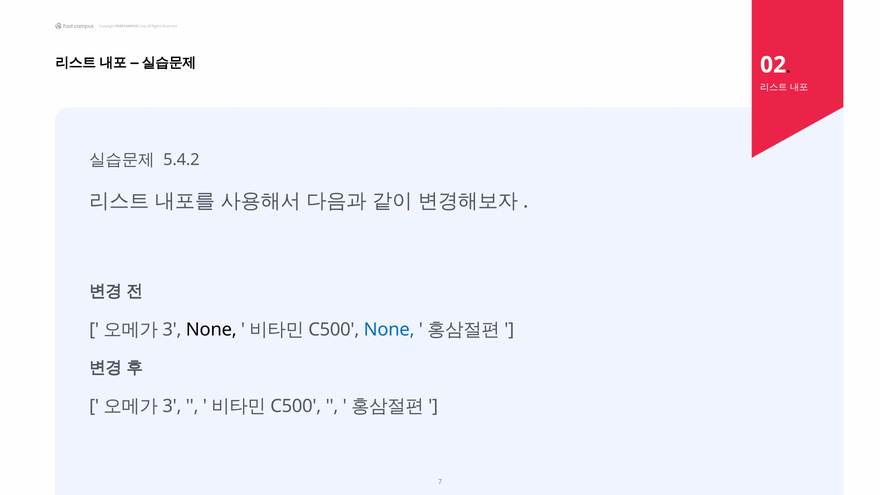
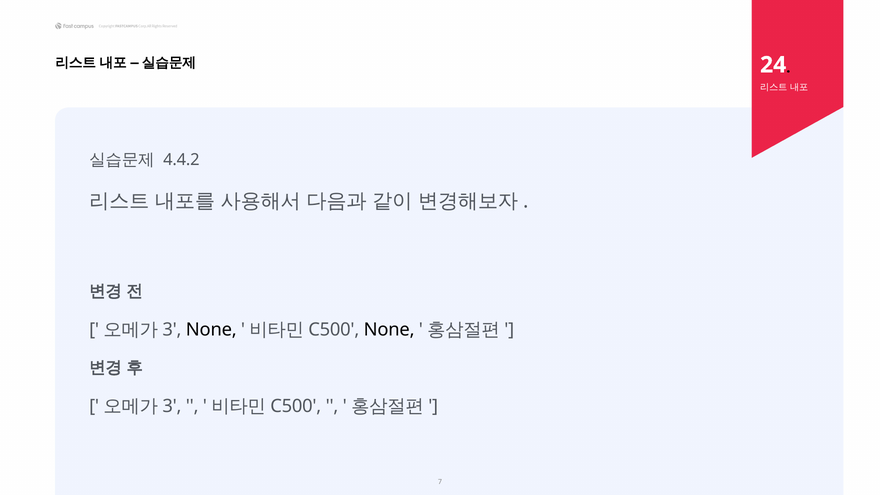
02: 02 -> 24
5.4.2: 5.4.2 -> 4.4.2
None at (389, 330) colour: blue -> black
